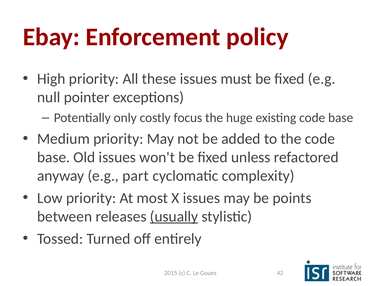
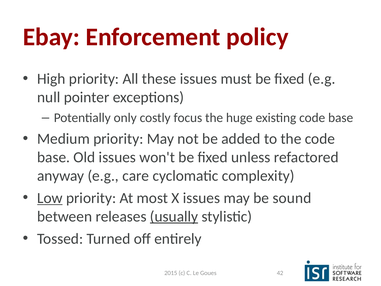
part: part -> care
Low underline: none -> present
points: points -> sound
